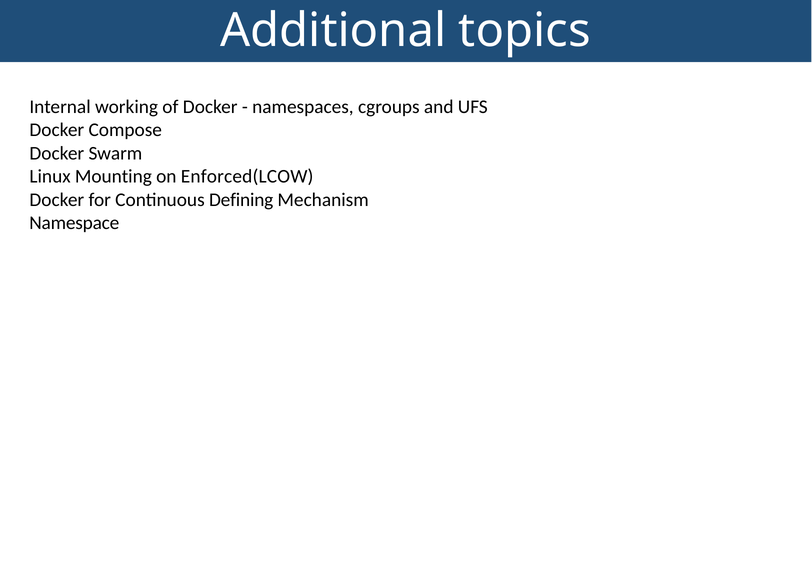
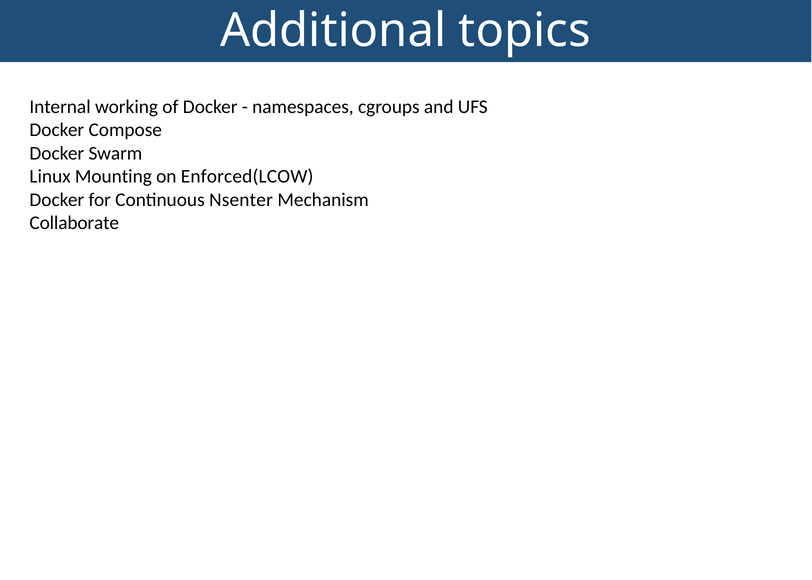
Defining: Defining -> Nsenter
Namespace: Namespace -> Collaborate
